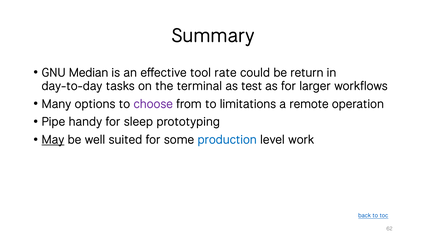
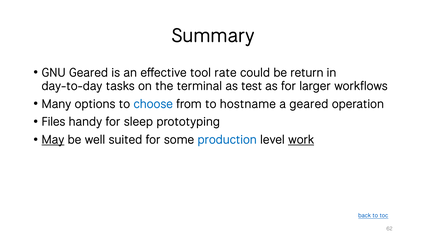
GNU Median: Median -> Geared
choose colour: purple -> blue
limitations: limitations -> hostname
a remote: remote -> geared
Pipe: Pipe -> Files
work underline: none -> present
